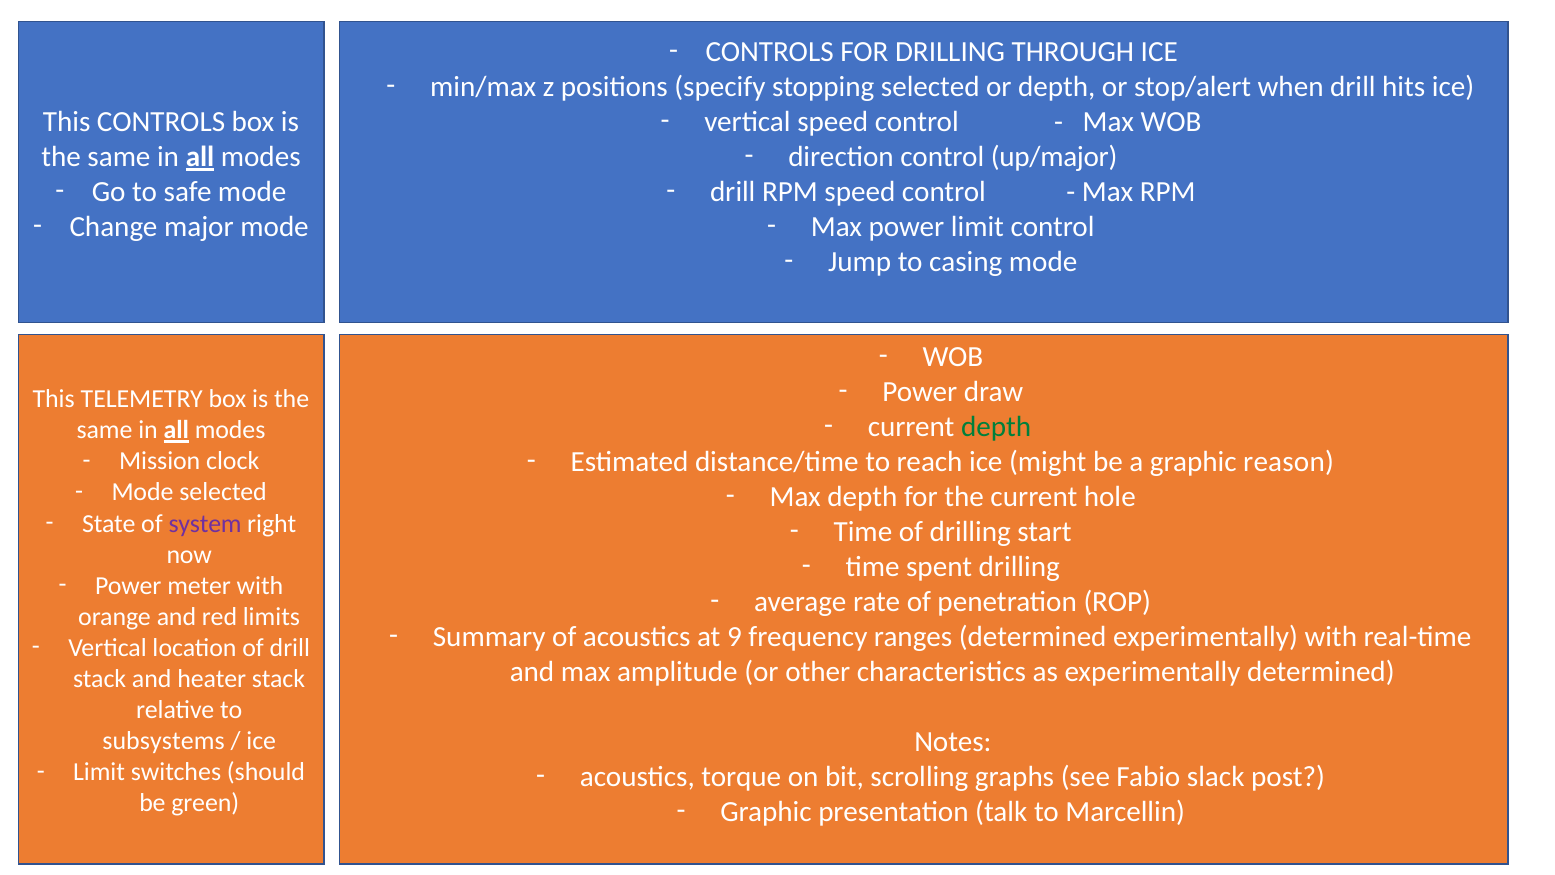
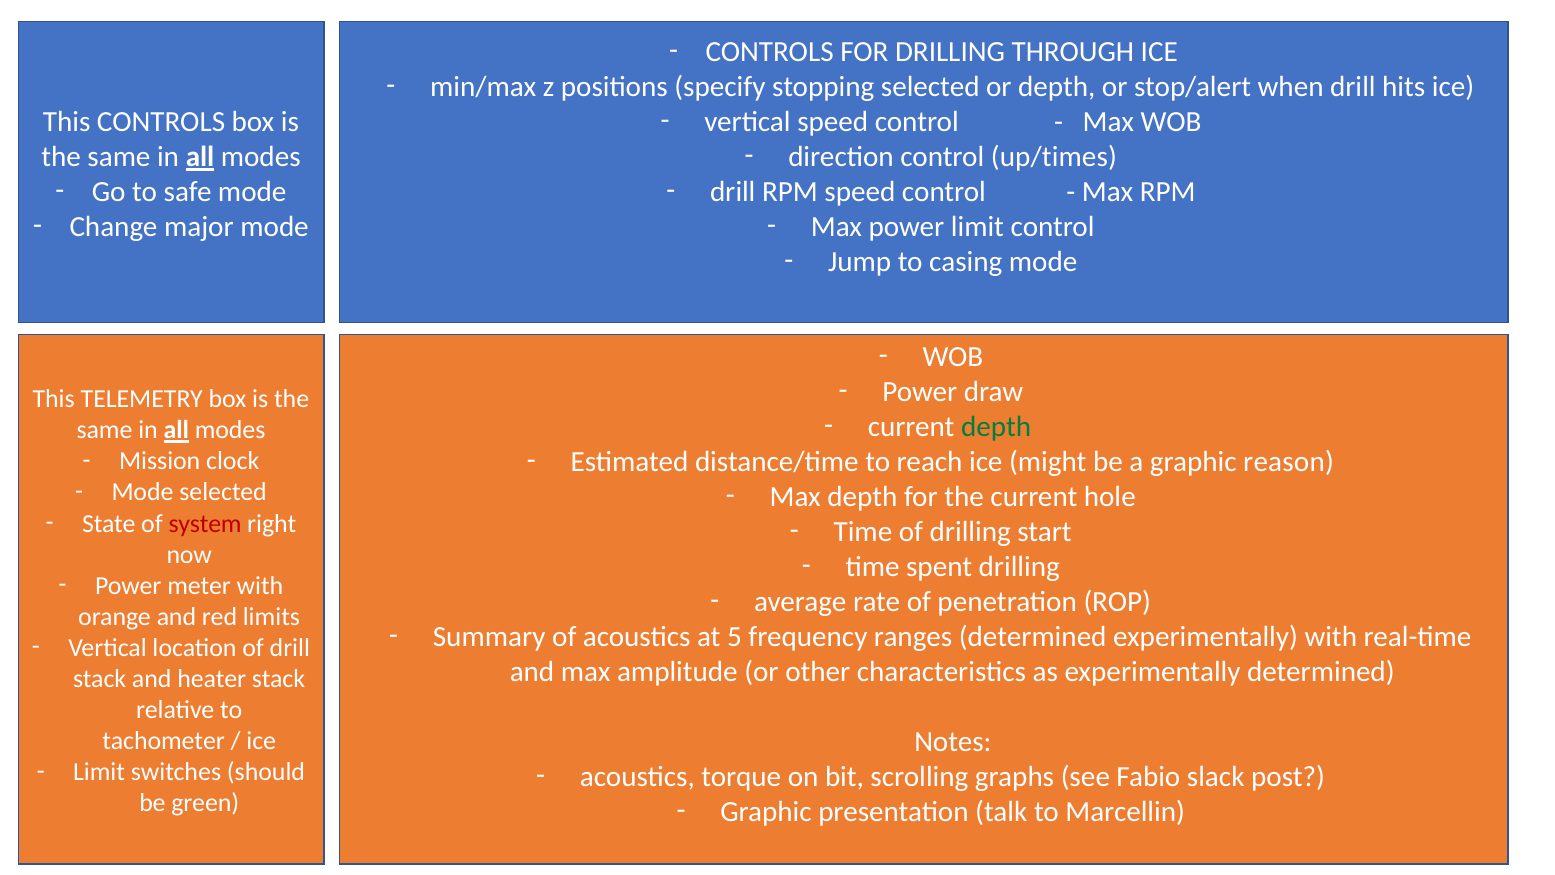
up/major: up/major -> up/times
system colour: purple -> red
9: 9 -> 5
subsystems: subsystems -> tachometer
